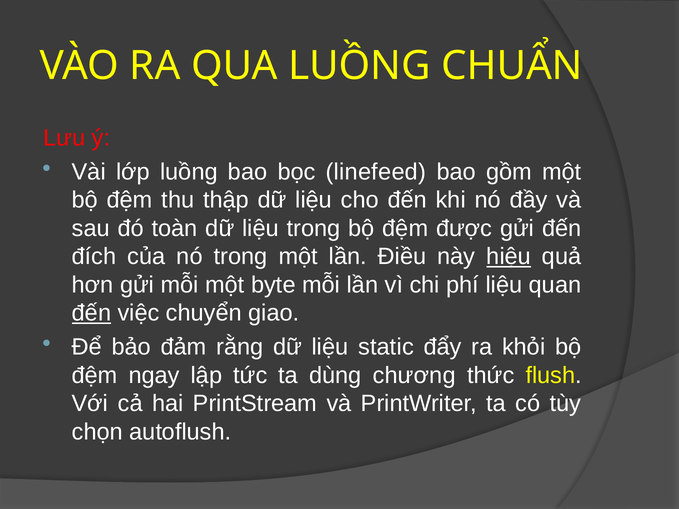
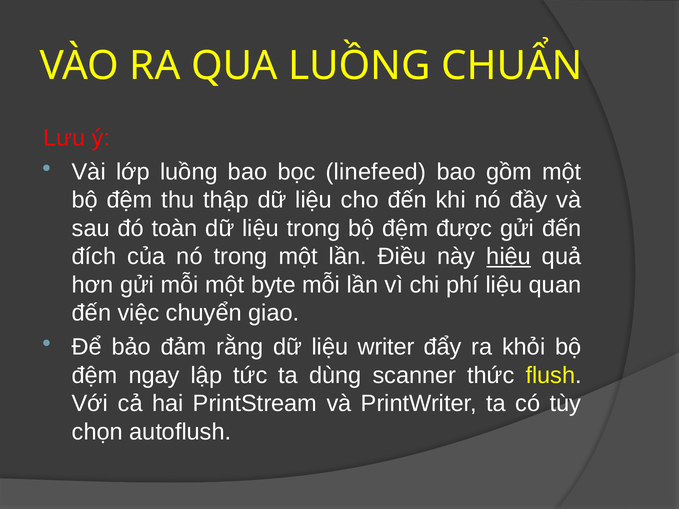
đến at (91, 313) underline: present -> none
static: static -> writer
chương: chương -> scanner
